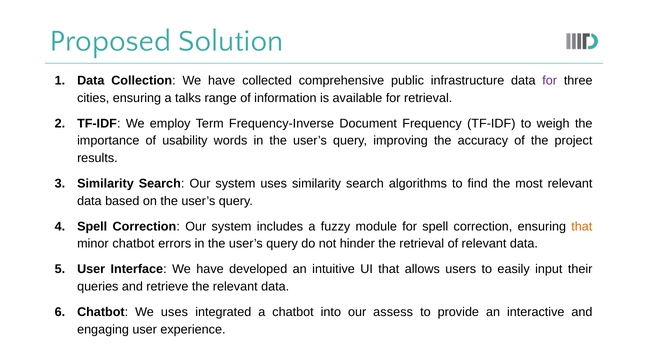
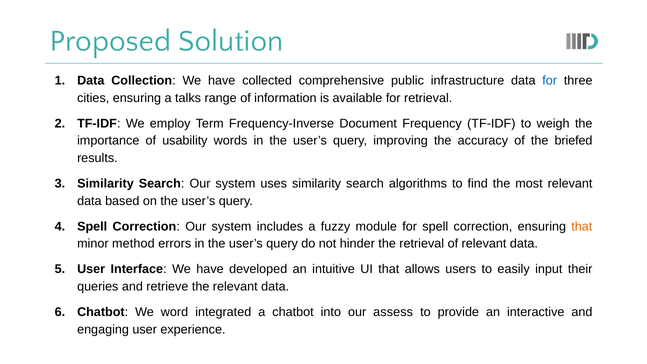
for at (550, 81) colour: purple -> blue
project: project -> briefed
minor chatbot: chatbot -> method
We uses: uses -> word
